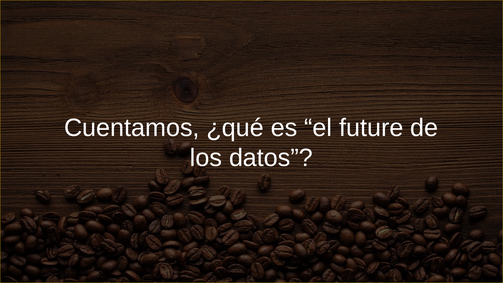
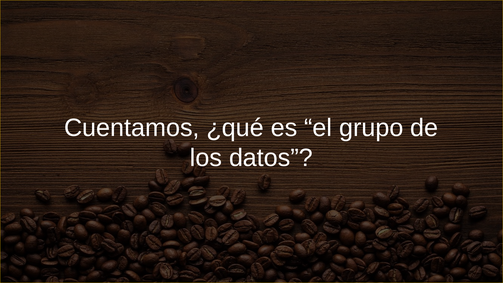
future: future -> grupo
